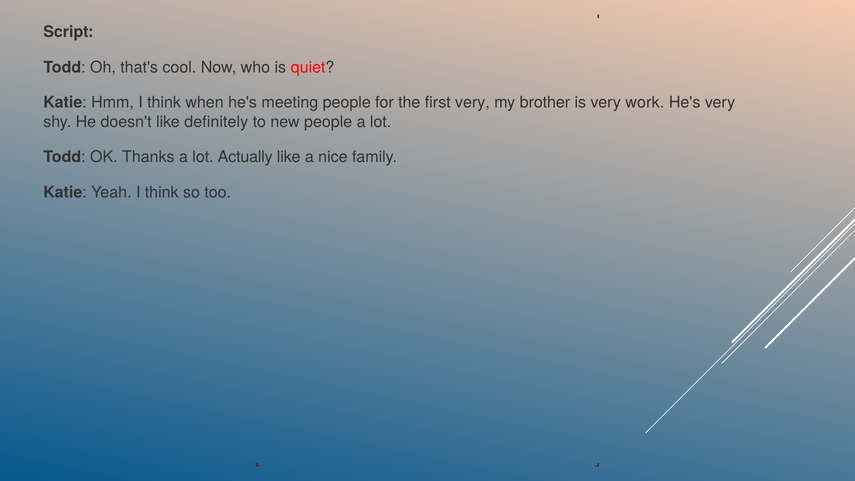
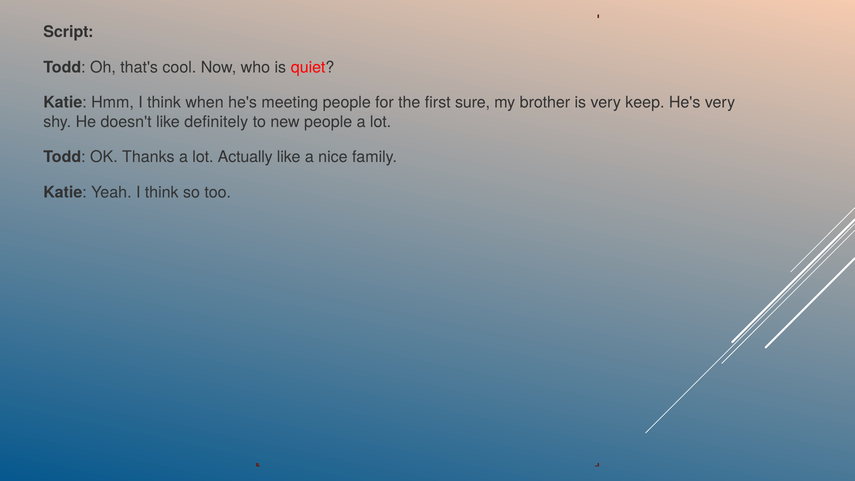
first very: very -> sure
work: work -> keep
